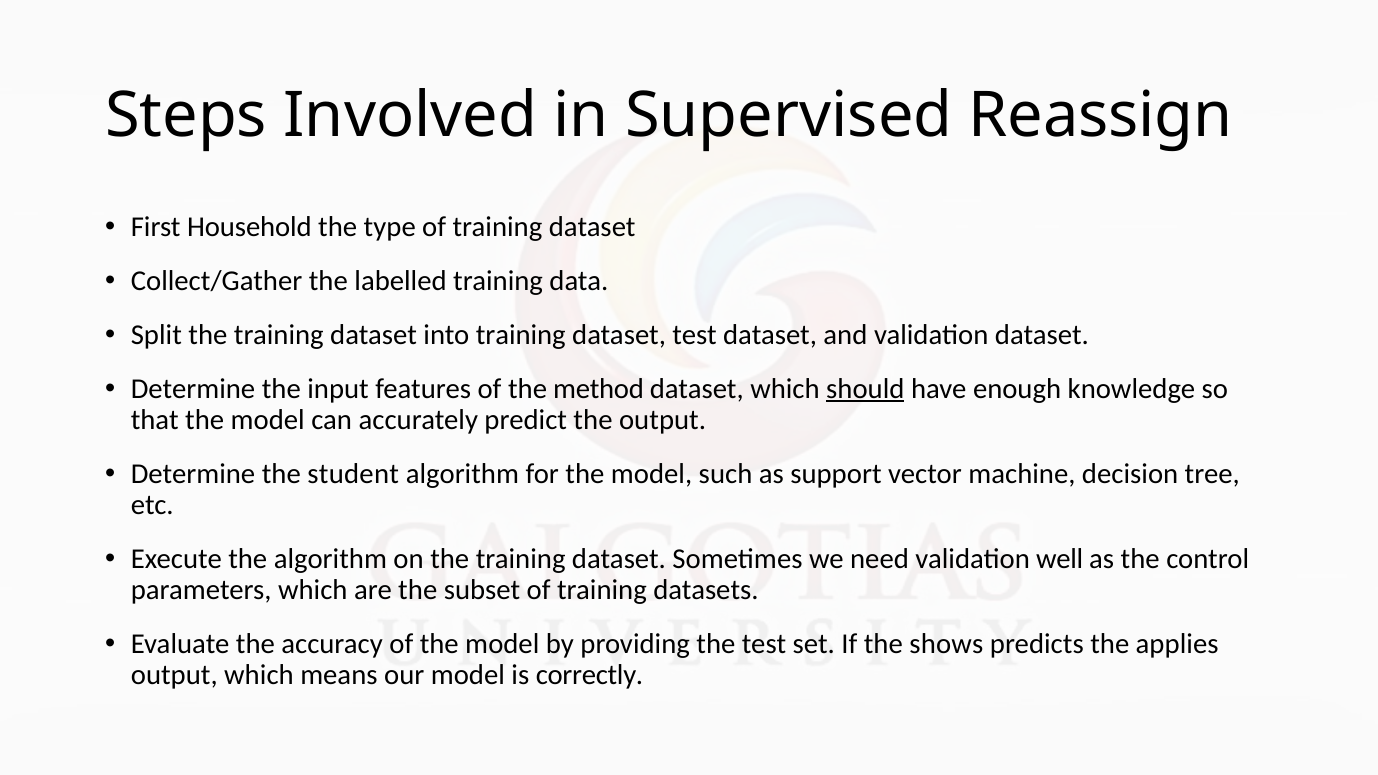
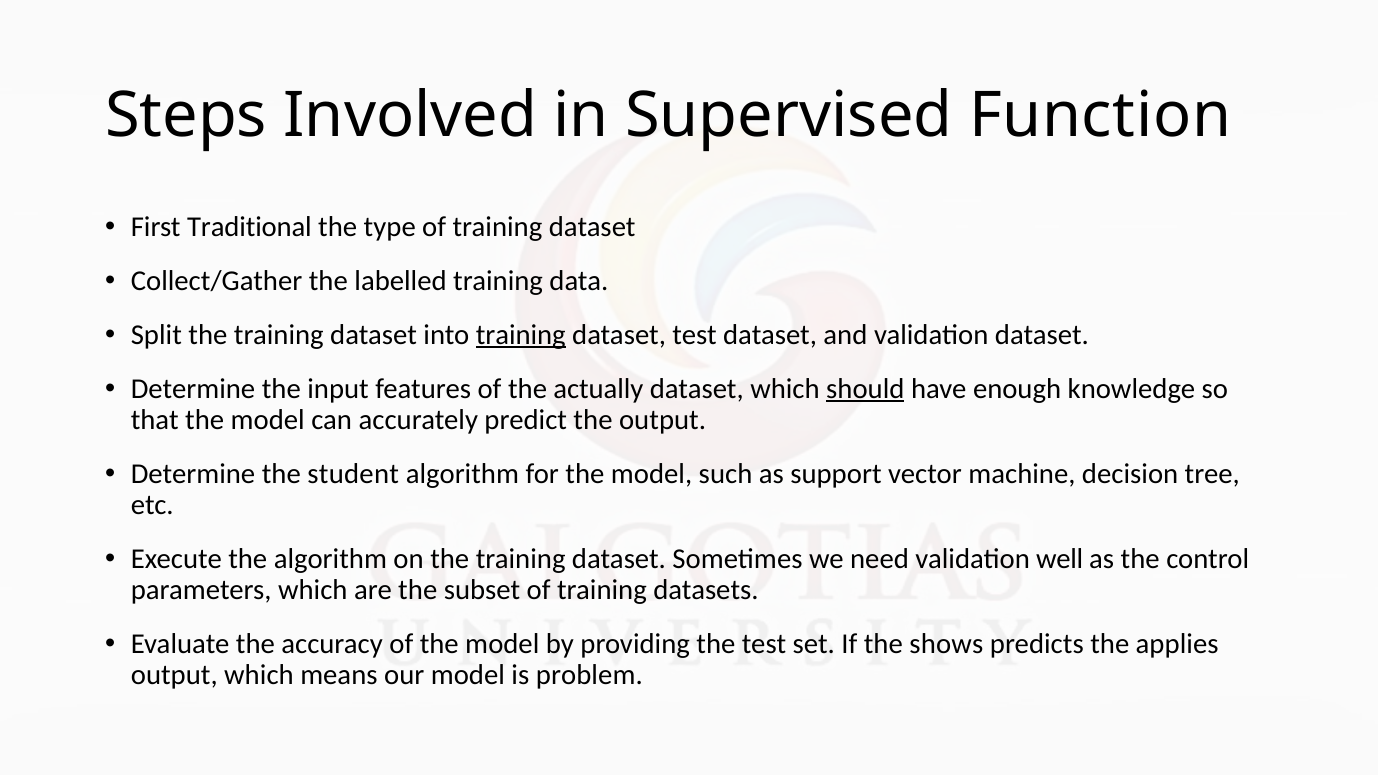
Reassign: Reassign -> Function
Household: Household -> Traditional
training at (521, 335) underline: none -> present
method: method -> actually
correctly: correctly -> problem
